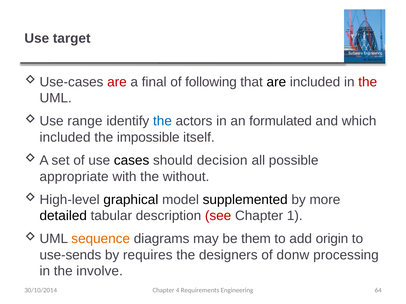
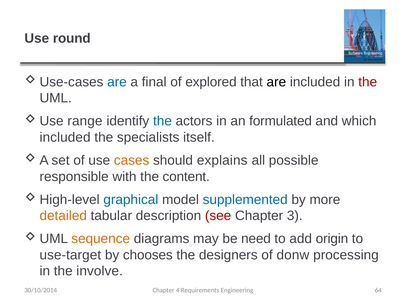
target: target -> round
are at (117, 82) colour: red -> blue
following: following -> explored
impossible: impossible -> specialists
cases colour: black -> orange
decision: decision -> explains
appropriate: appropriate -> responsible
without: without -> content
graphical colour: black -> blue
supplemented colour: black -> blue
detailed colour: black -> orange
1: 1 -> 3
them: them -> need
use-sends: use-sends -> use-target
requires: requires -> chooses
